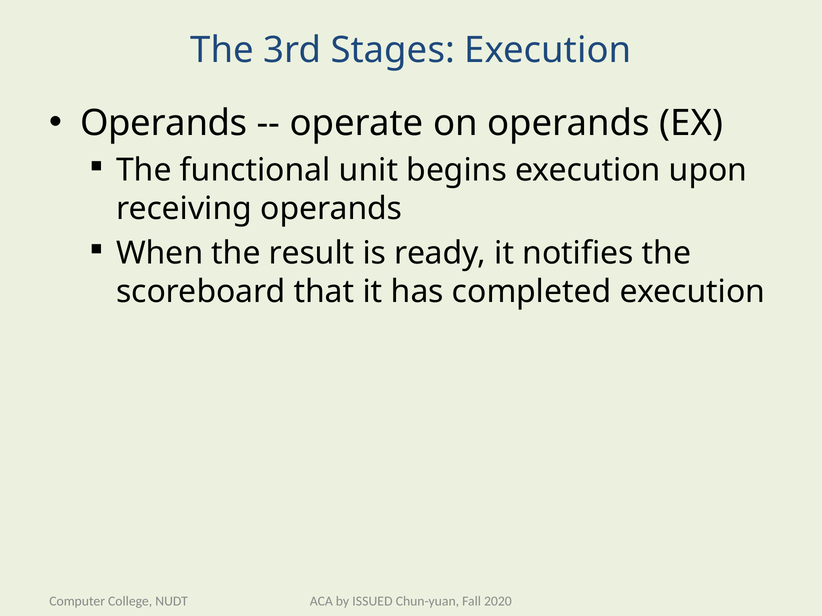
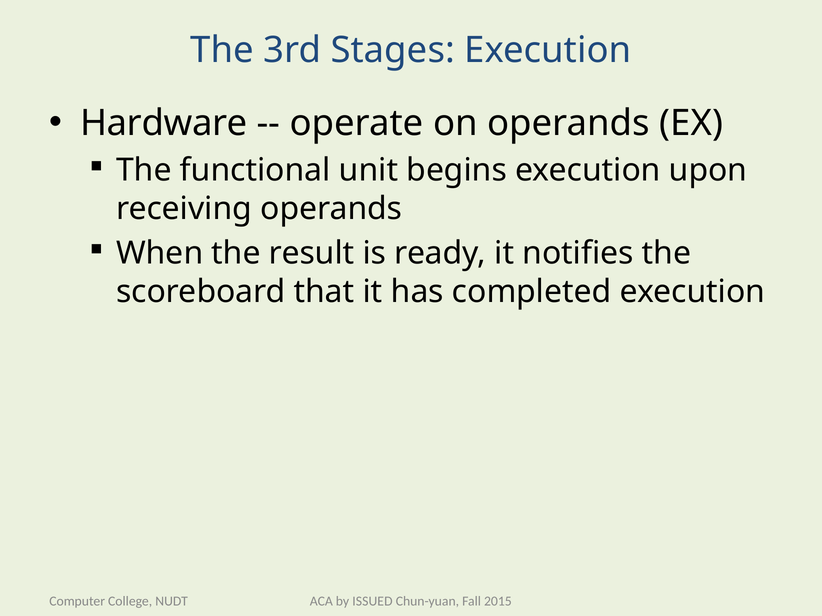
Operands at (164, 123): Operands -> Hardware
2020: 2020 -> 2015
